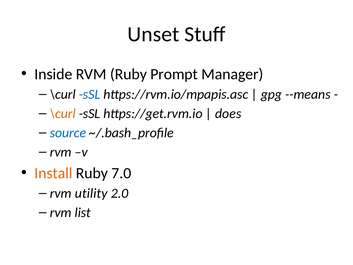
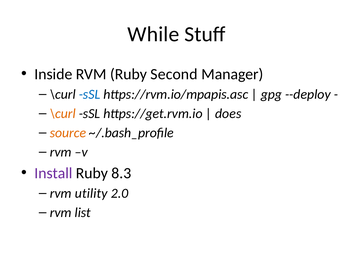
Unset: Unset -> While
Prompt: Prompt -> Second
--means: --means -> --deploy
source colour: blue -> orange
Install colour: orange -> purple
7.0: 7.0 -> 8.3
